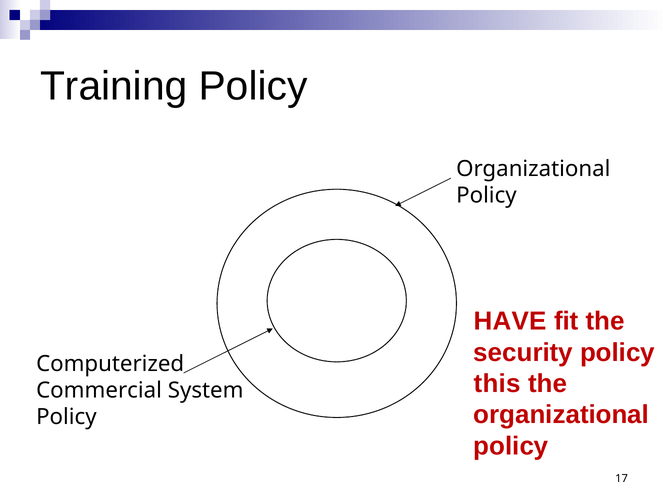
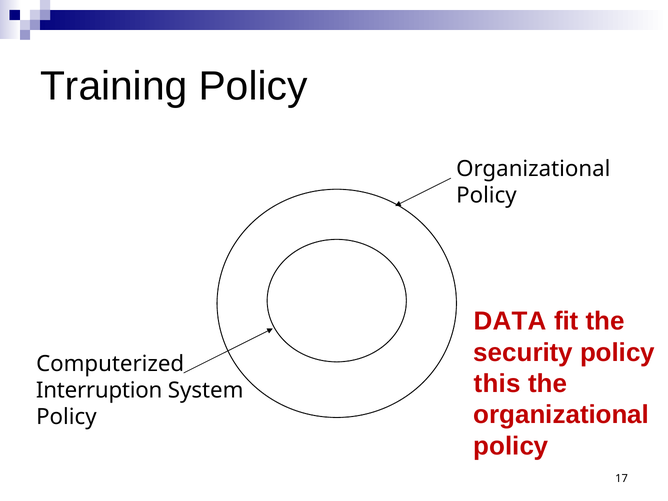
HAVE: HAVE -> DATA
Commercial: Commercial -> Interruption
